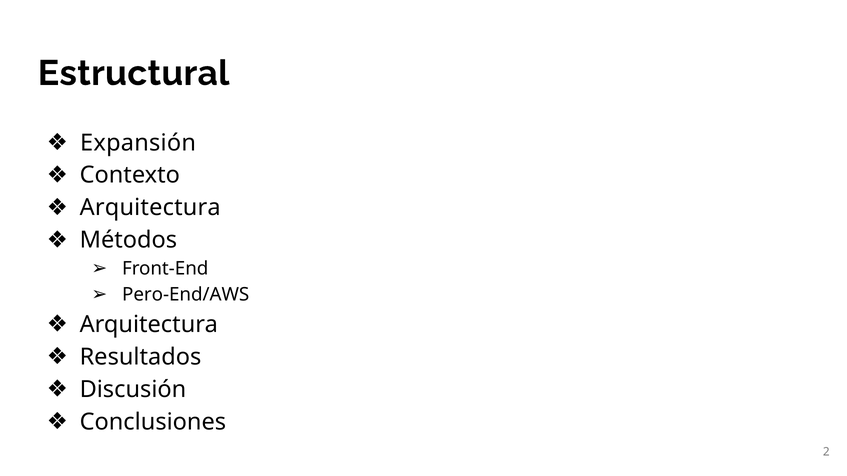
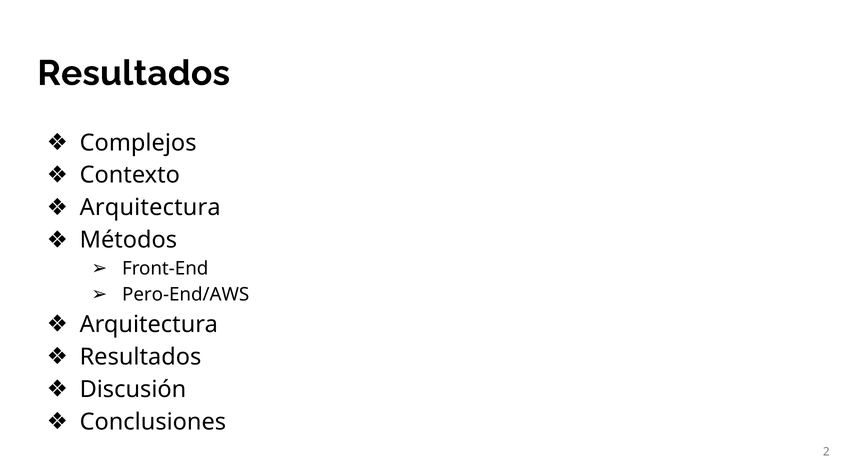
Estructural at (134, 73): Estructural -> Resultados
Expansión: Expansión -> Complejos
